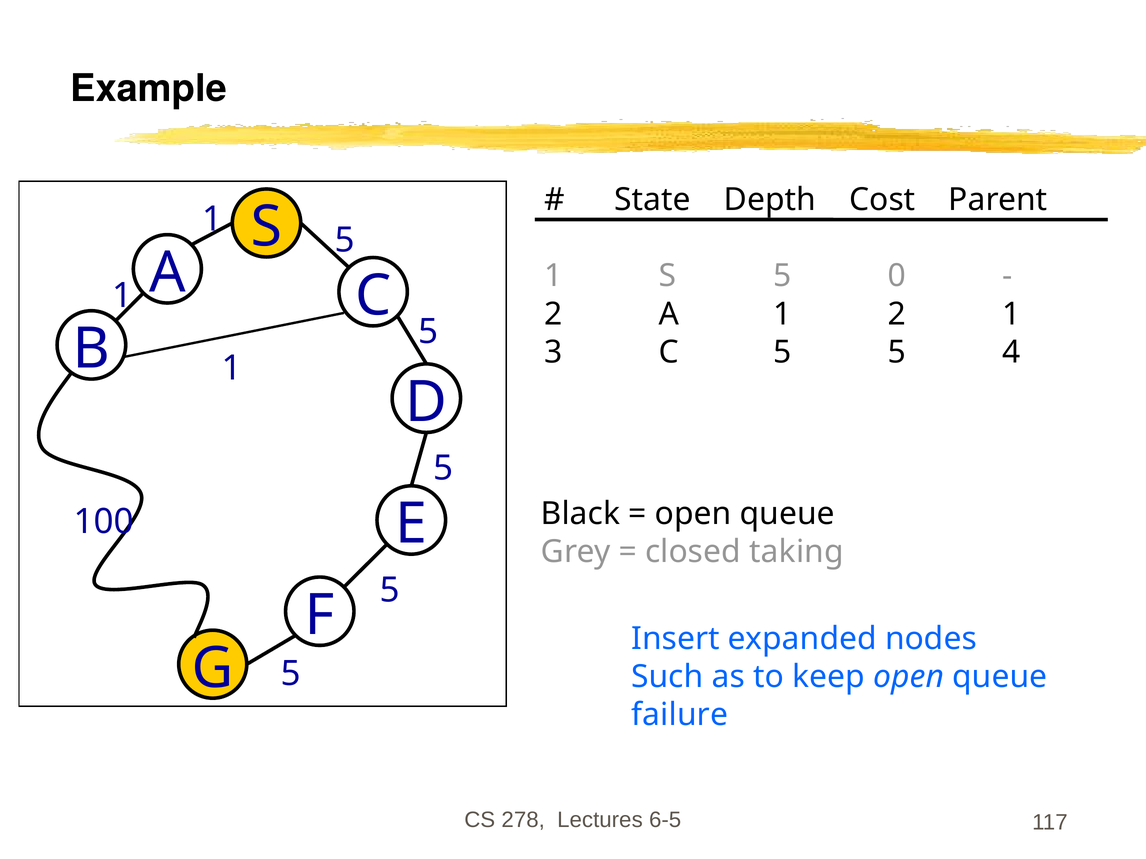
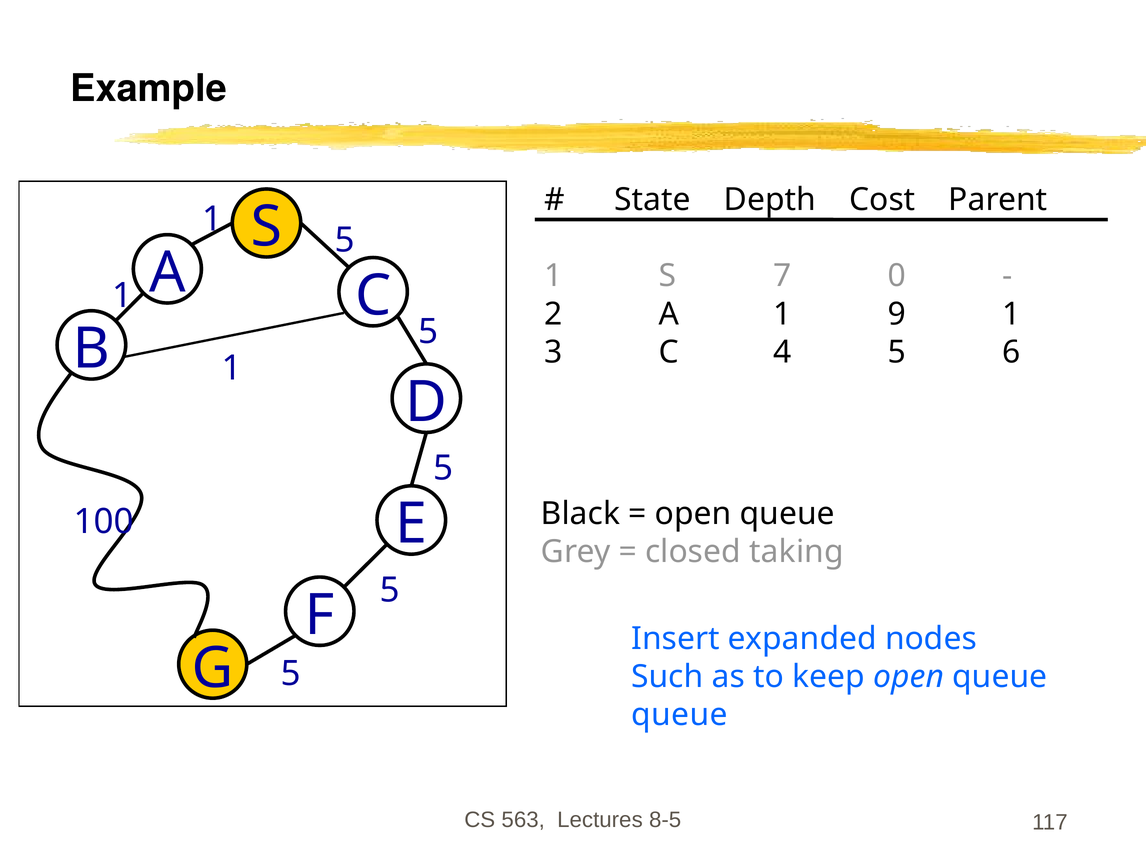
S 5: 5 -> 7
1 2: 2 -> 9
C 5: 5 -> 4
4: 4 -> 6
failure at (680, 715): failure -> queue
278: 278 -> 563
6-5: 6-5 -> 8-5
